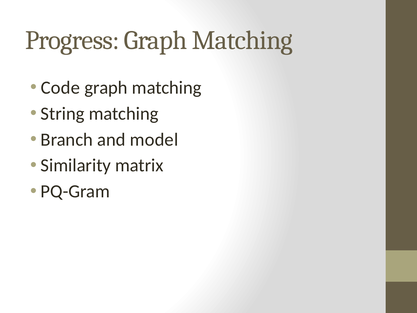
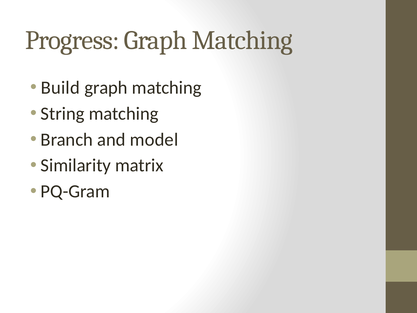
Code: Code -> Build
